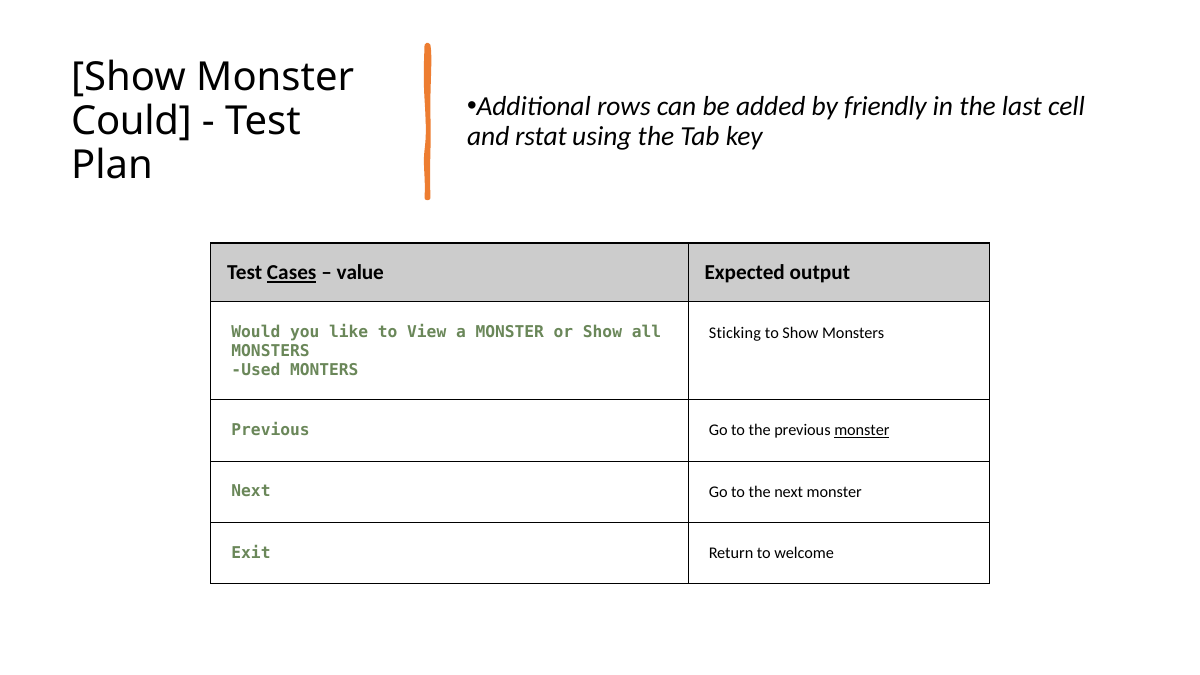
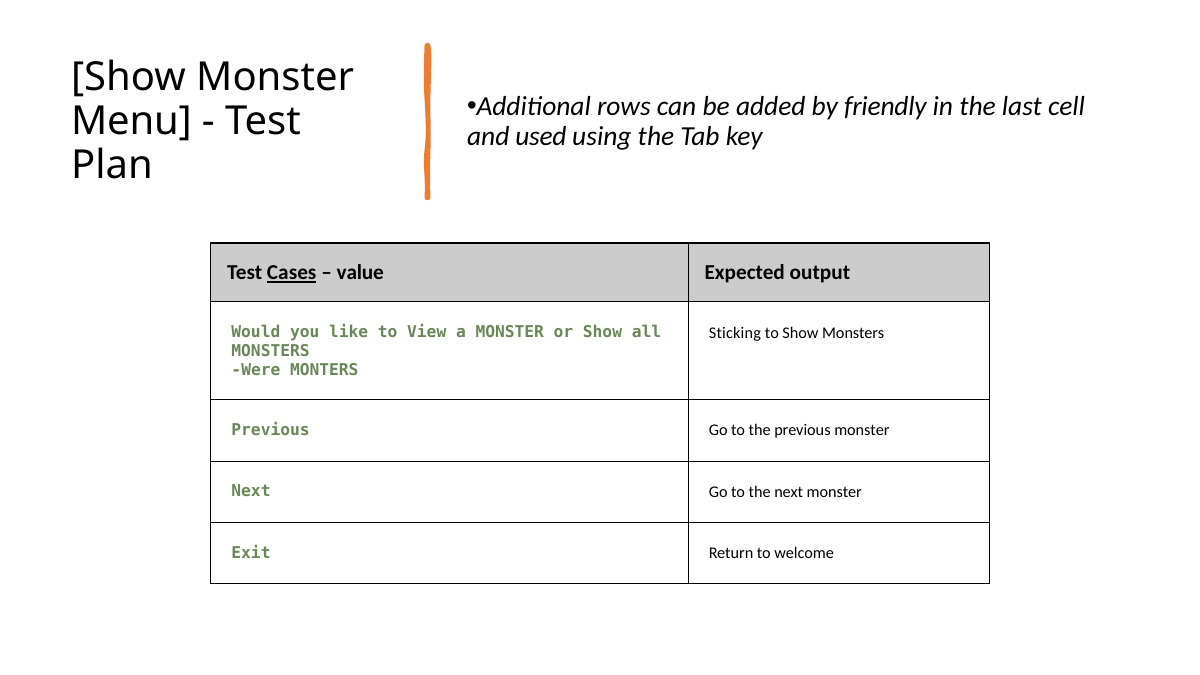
Could: Could -> Menu
rstat: rstat -> used
Used: Used -> Were
monster at (862, 431) underline: present -> none
